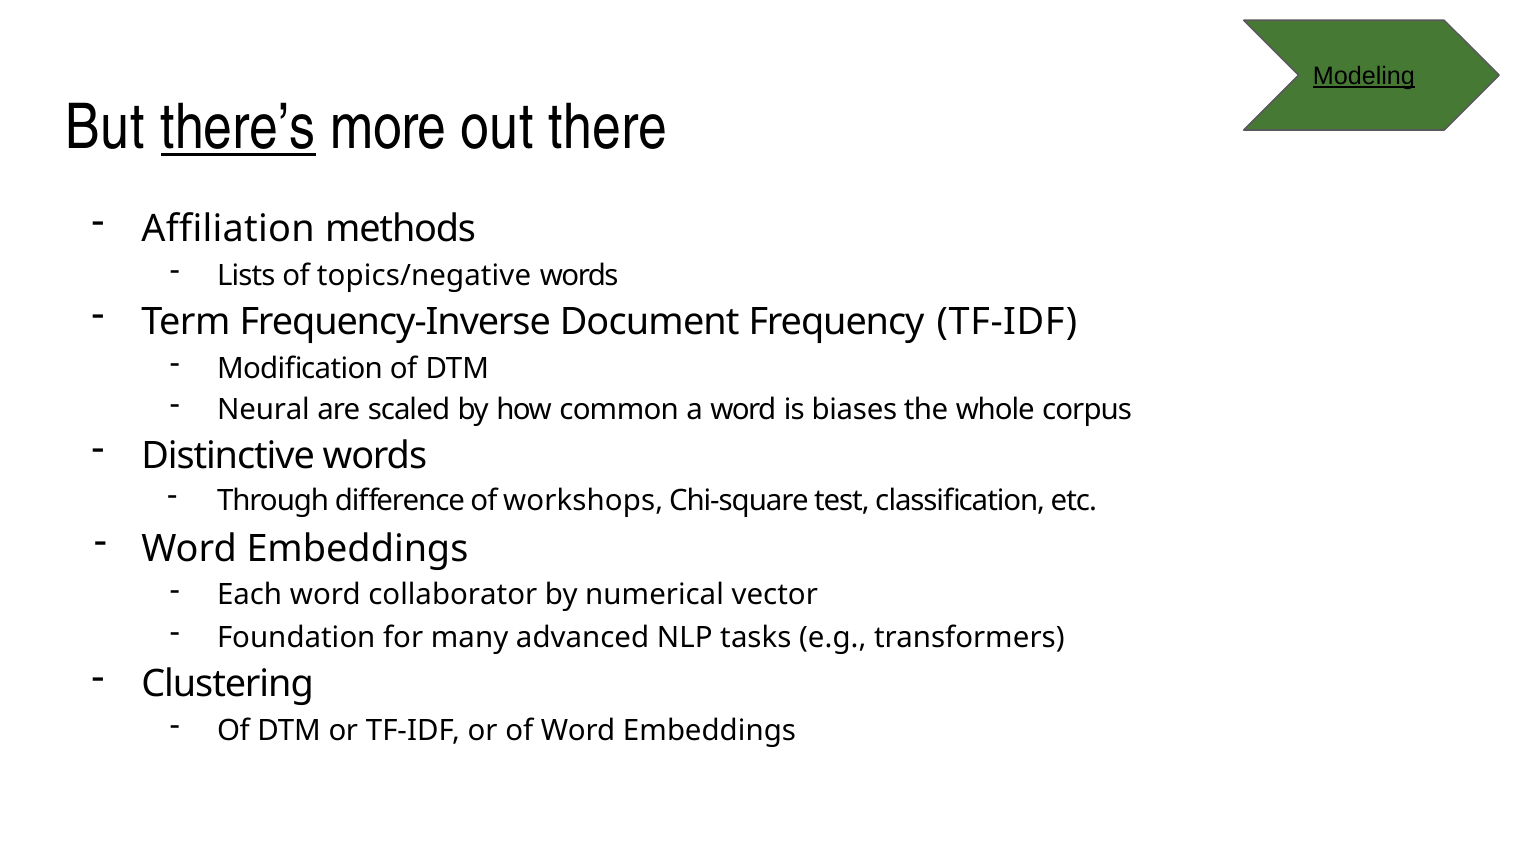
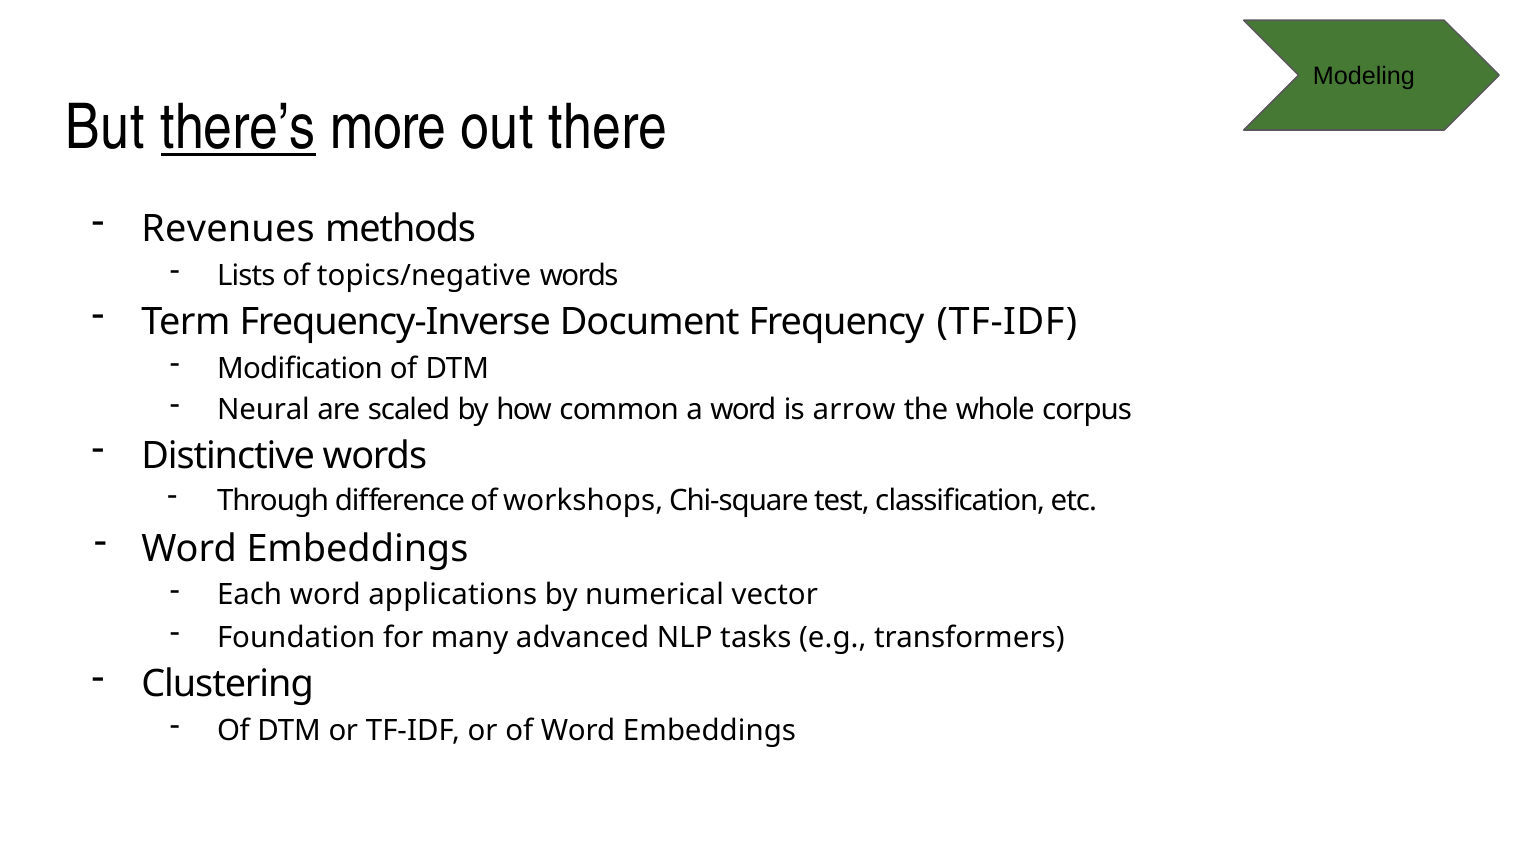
Modeling underline: present -> none
Affiliation: Affiliation -> Revenues
biases: biases -> arrow
collaborator: collaborator -> applications
